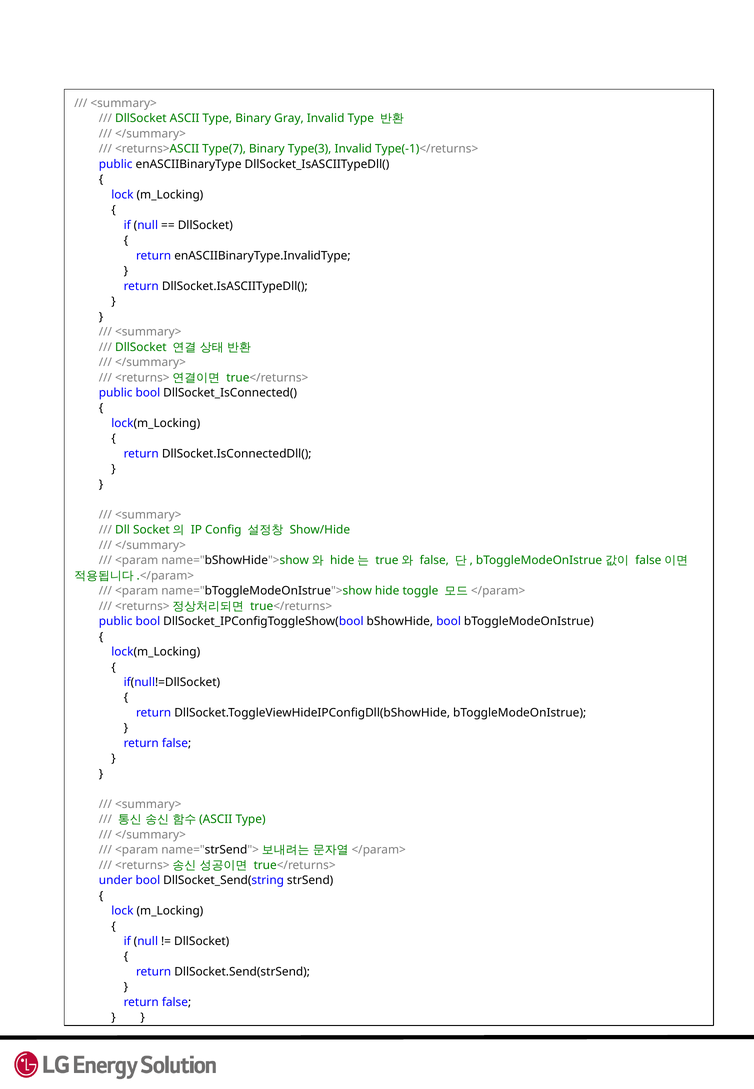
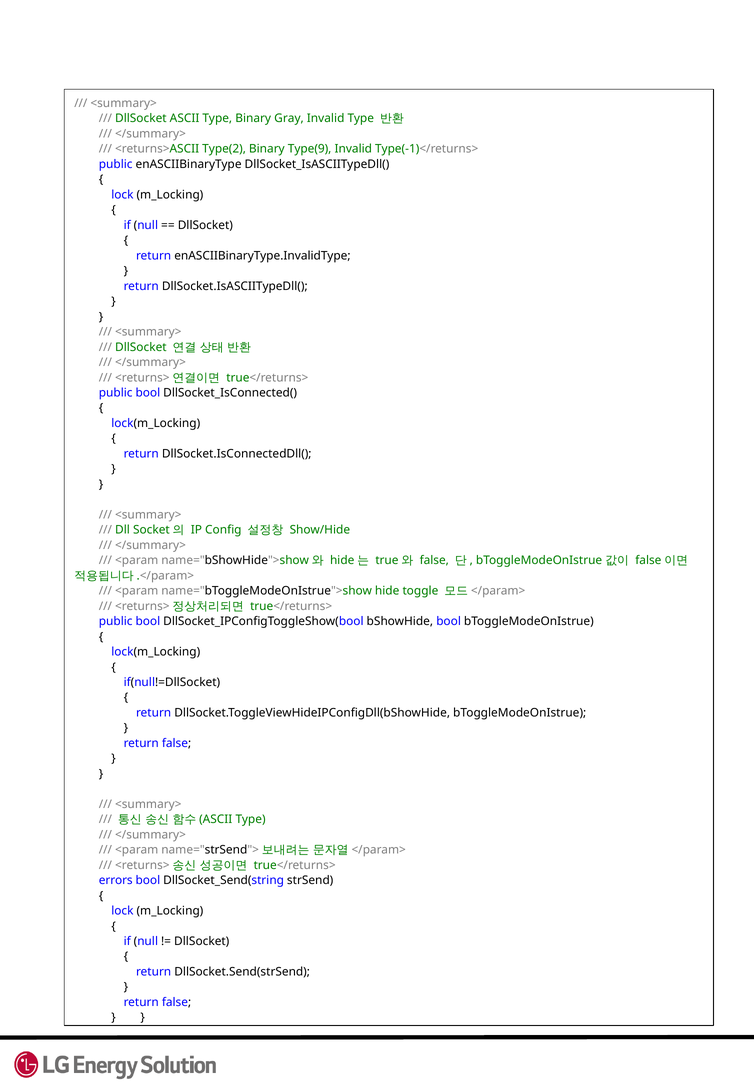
Type(7: Type(7 -> Type(2
Type(3: Type(3 -> Type(9
under: under -> errors
